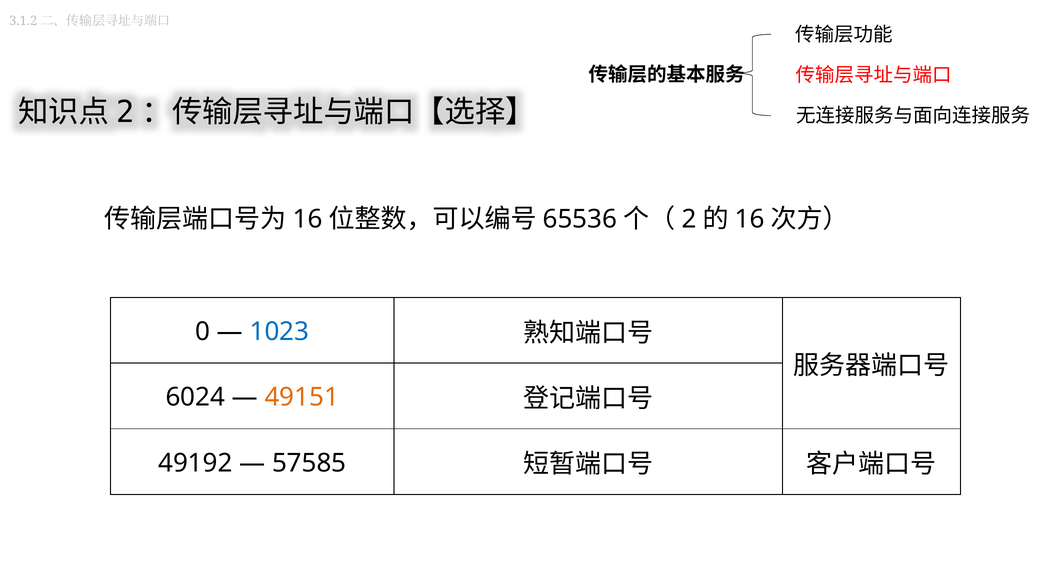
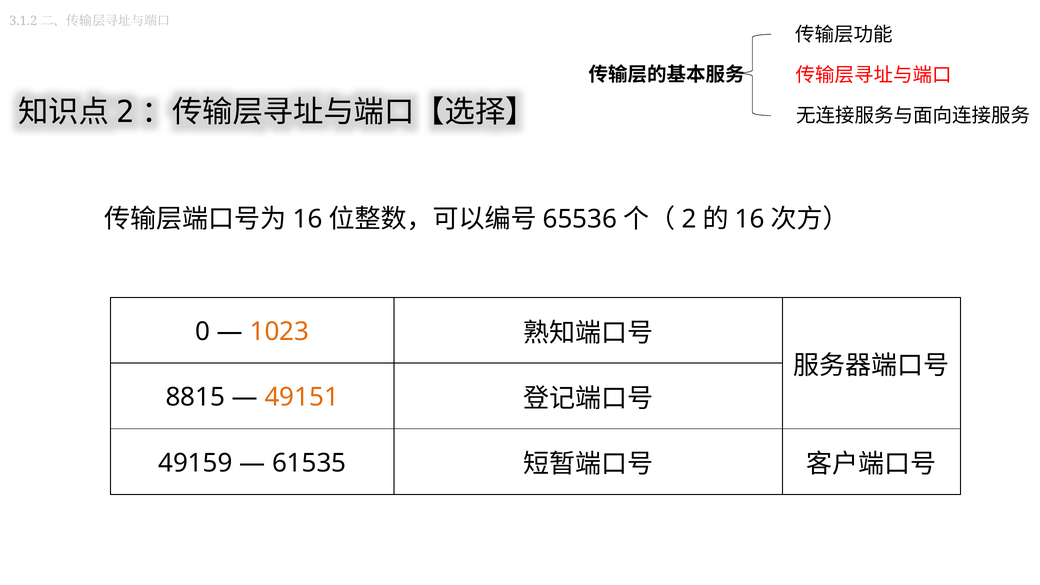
1023 colour: blue -> orange
6024: 6024 -> 8815
49192: 49192 -> 49159
57585: 57585 -> 61535
